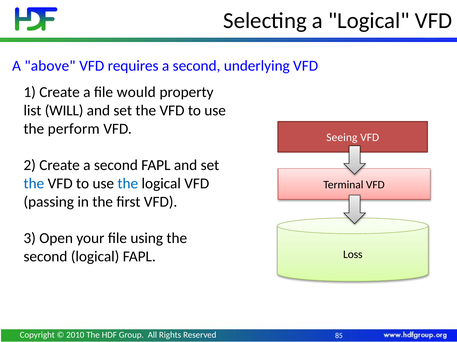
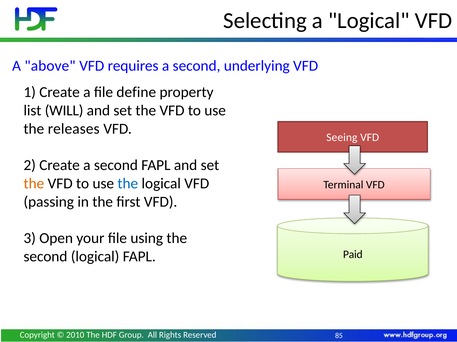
would: would -> define
perform: perform -> releases
the at (34, 184) colour: blue -> orange
Loss: Loss -> Paid
